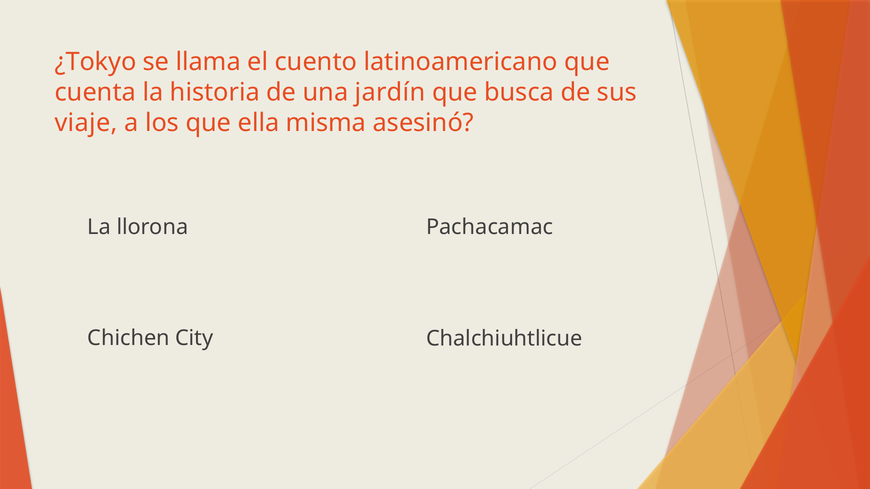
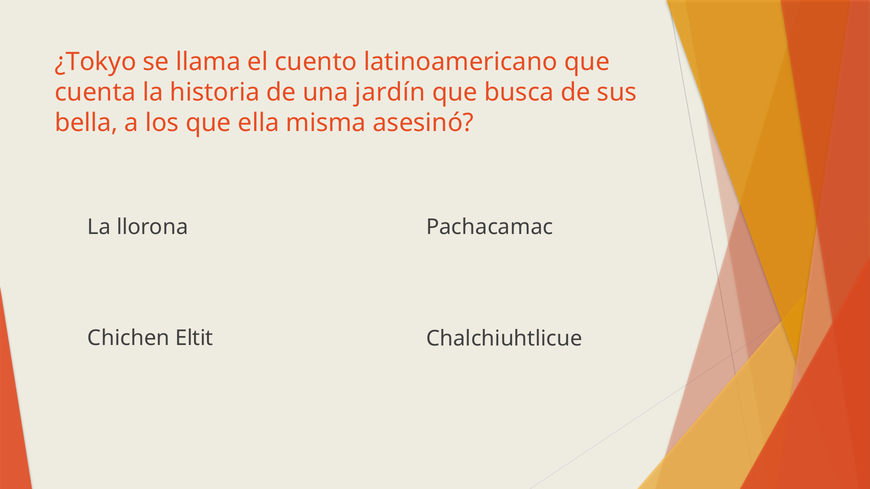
viaje: viaje -> bella
City: City -> Eltit
